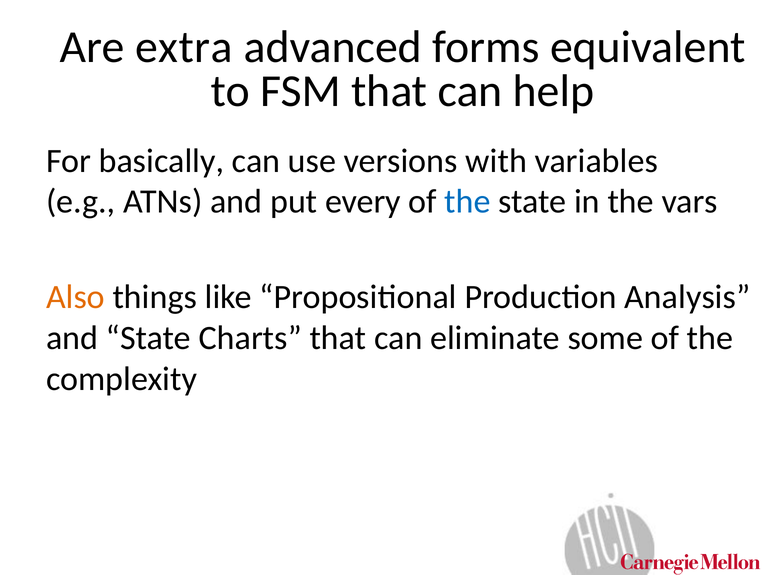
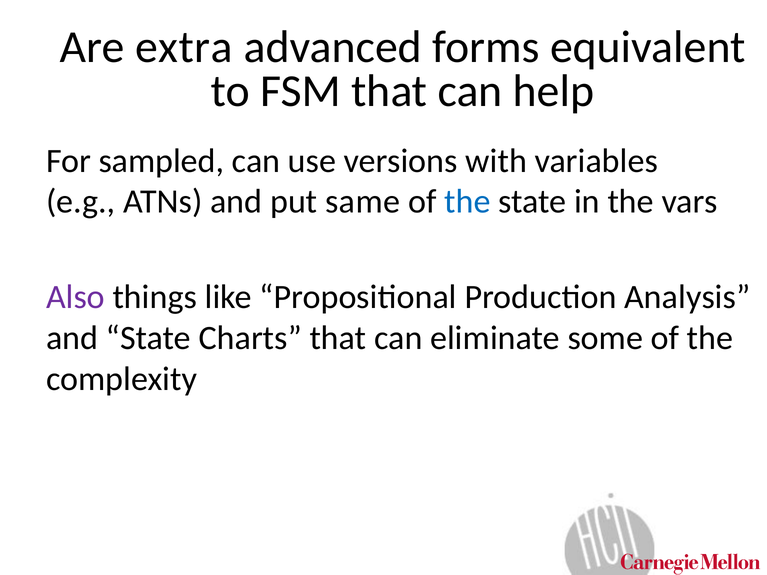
basically: basically -> sampled
every: every -> same
Also colour: orange -> purple
